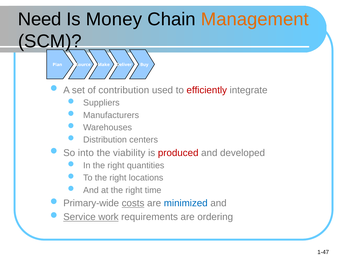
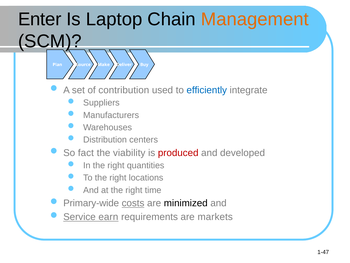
Need: Need -> Enter
Money: Money -> Laptop
efficiently colour: red -> blue
into: into -> fact
minimized colour: blue -> black
work: work -> earn
ordering: ordering -> markets
